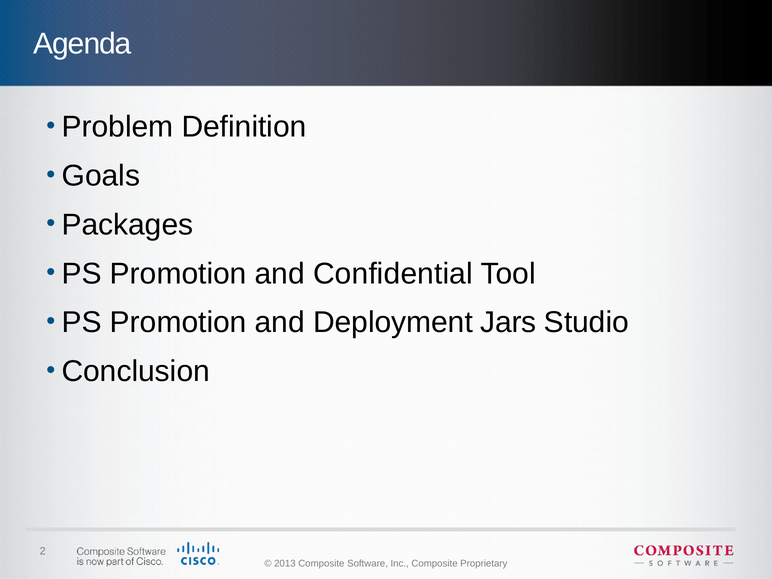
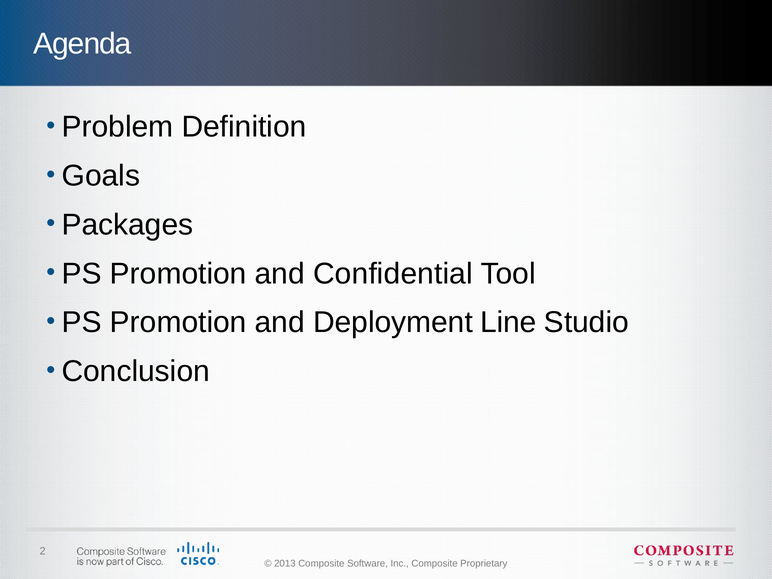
Jars: Jars -> Line
